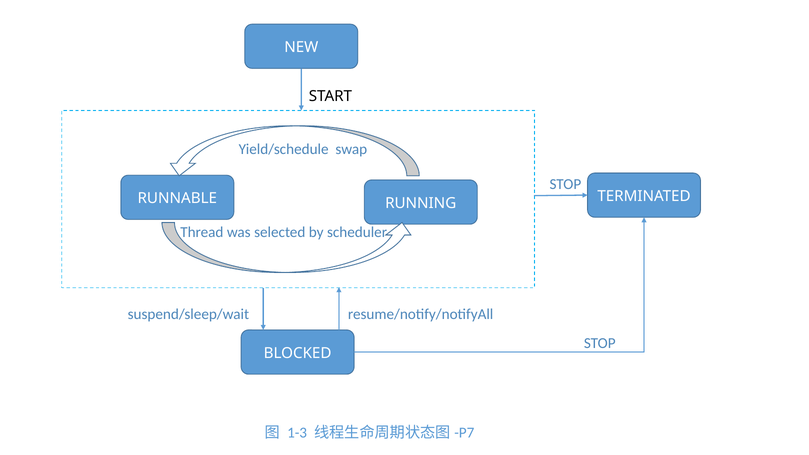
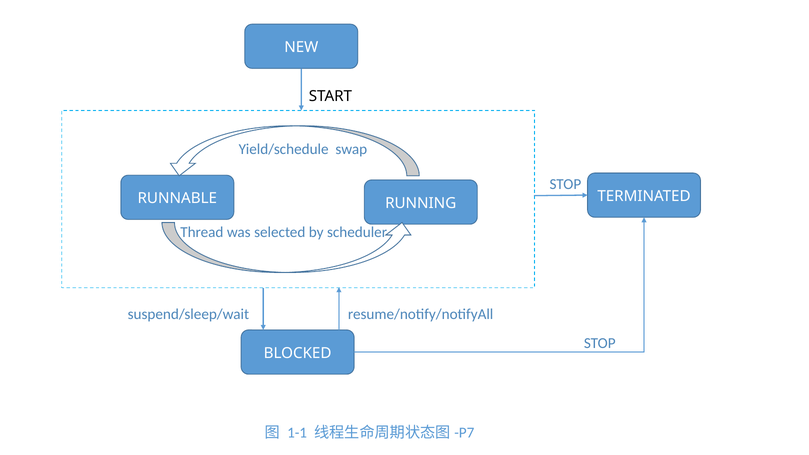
1-3: 1-3 -> 1-1
